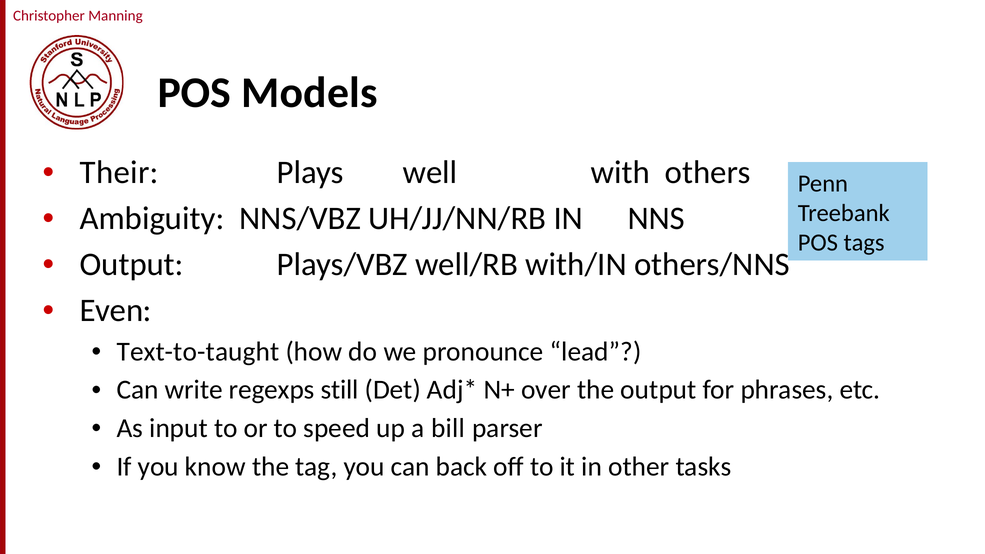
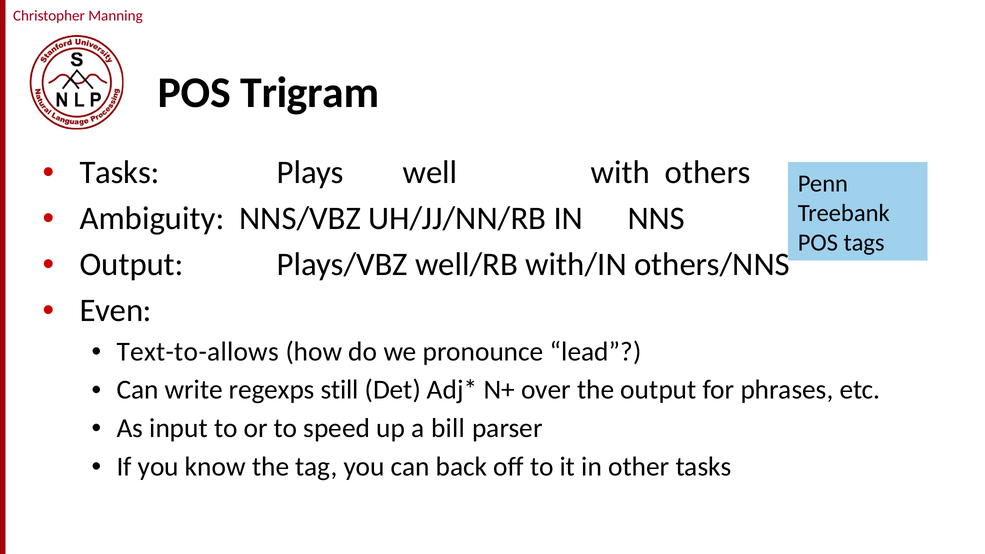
Models: Models -> Trigram
Their at (119, 173): Their -> Tasks
Text-to-taught: Text-to-taught -> Text-to-allows
